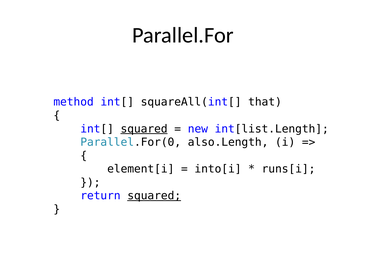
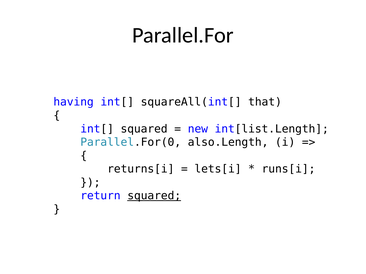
method: method -> having
squared at (144, 129) underline: present -> none
element[i: element[i -> returns[i
into[i: into[i -> lets[i
